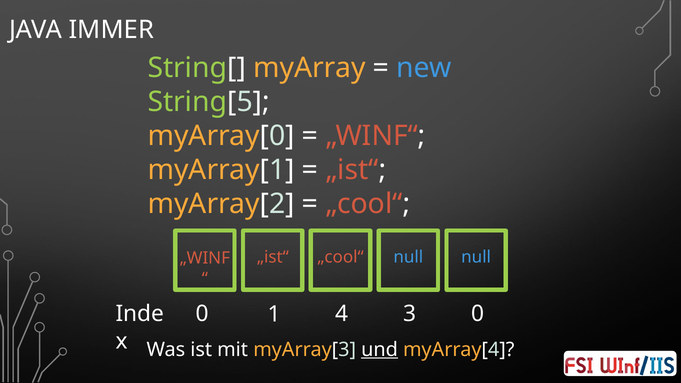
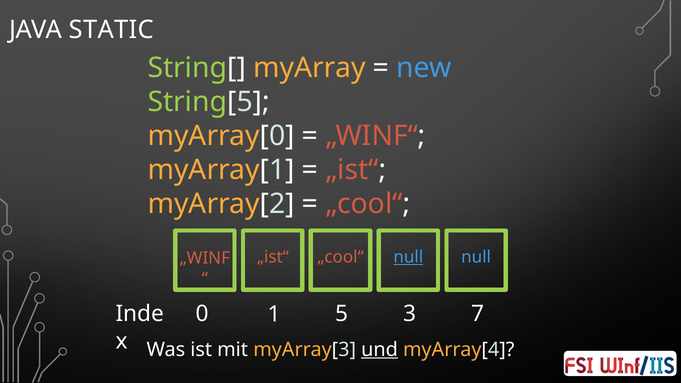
IMMER: IMMER -> STATIC
null at (408, 257) underline: none -> present
4: 4 -> 5
3 0: 0 -> 7
